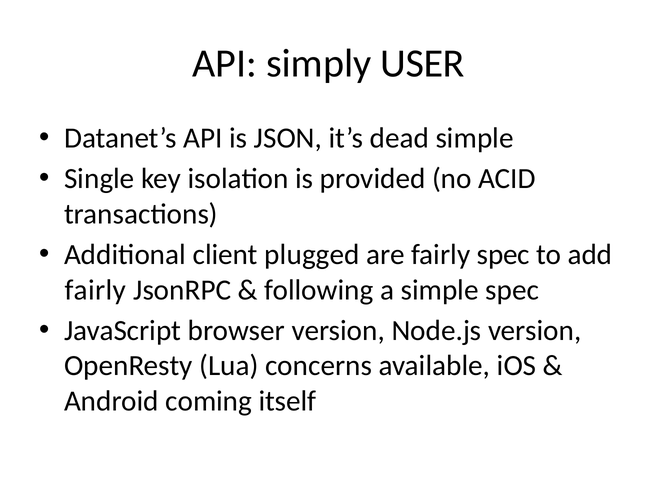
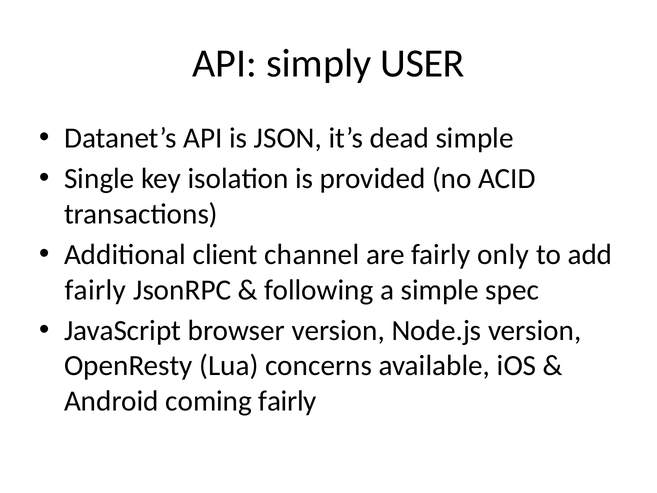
plugged: plugged -> channel
fairly spec: spec -> only
coming itself: itself -> fairly
